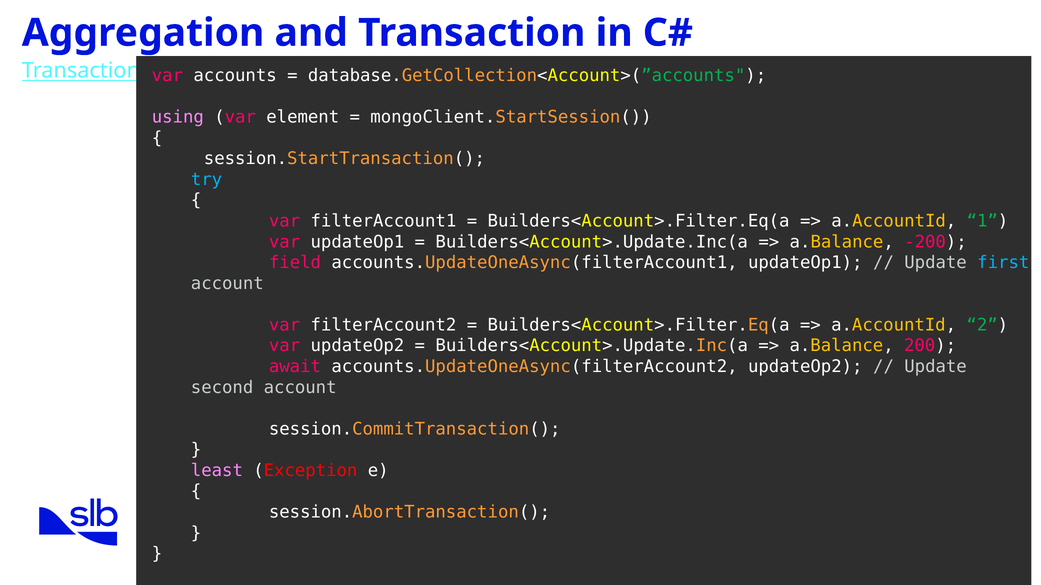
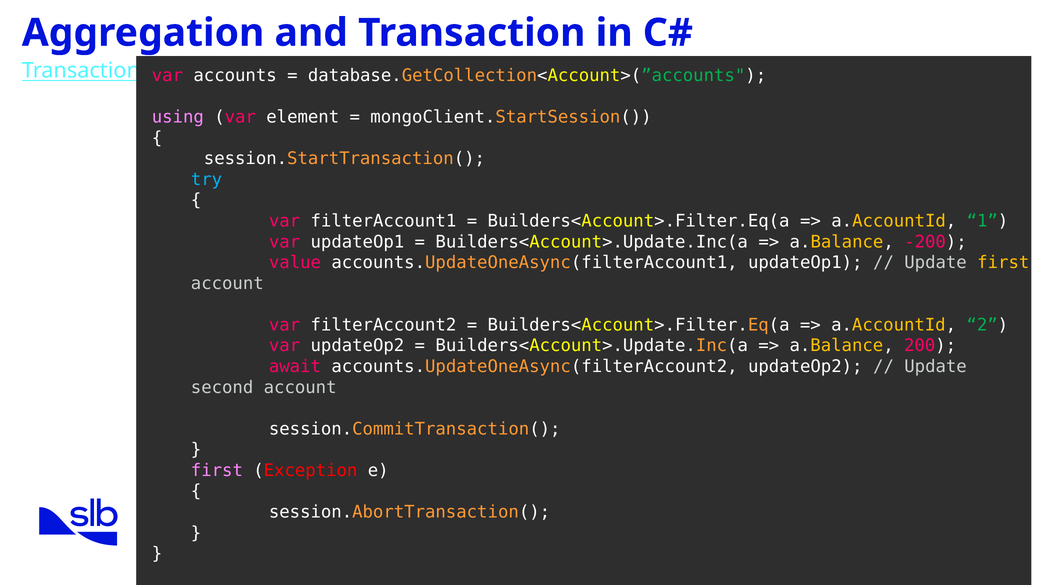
field: field -> value
first at (1003, 263) colour: light blue -> yellow
least at (217, 471): least -> first
